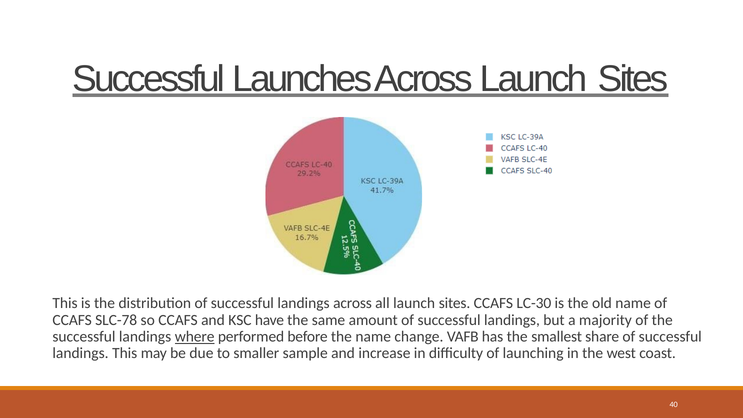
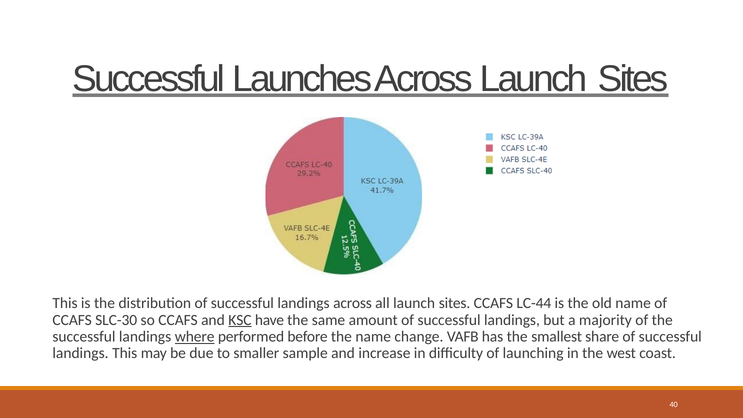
LC-30: LC-30 -> LC-44
SLC-78: SLC-78 -> SLC-30
KSC underline: none -> present
